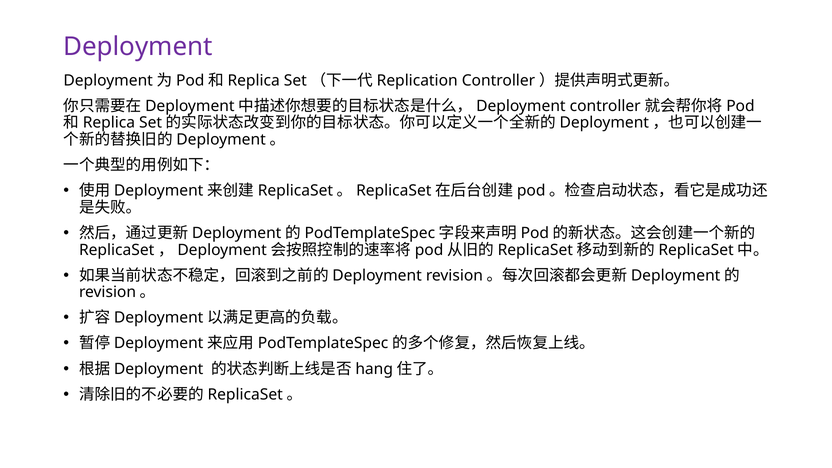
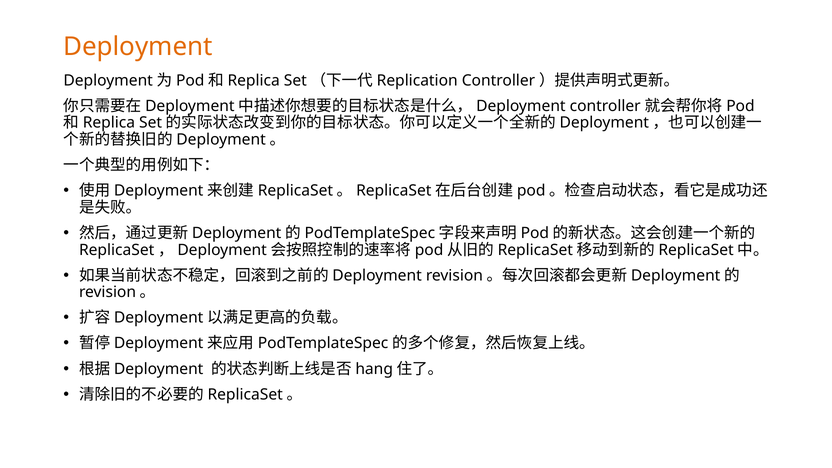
Deployment colour: purple -> orange
